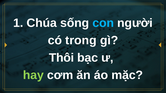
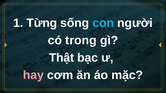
Chúa: Chúa -> Từng
Thôi: Thôi -> Thật
hay colour: light green -> pink
